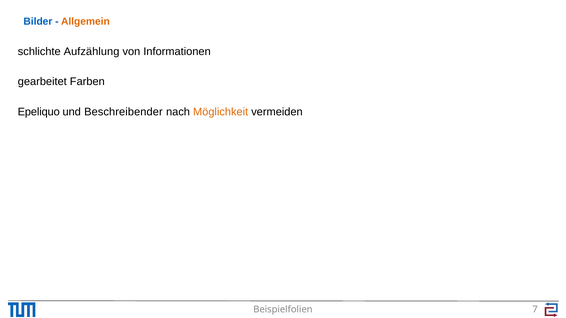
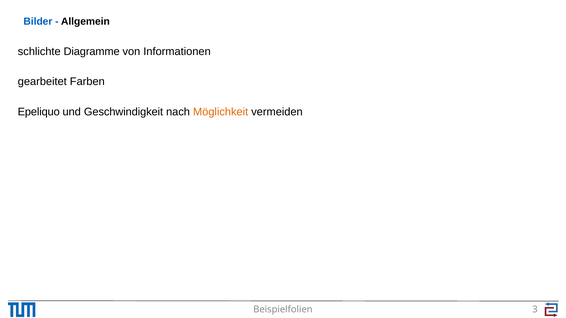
Allgemein colour: orange -> black
Aufzählung: Aufzählung -> Diagramme
Beschreibender: Beschreibender -> Geschwindigkeit
7: 7 -> 3
